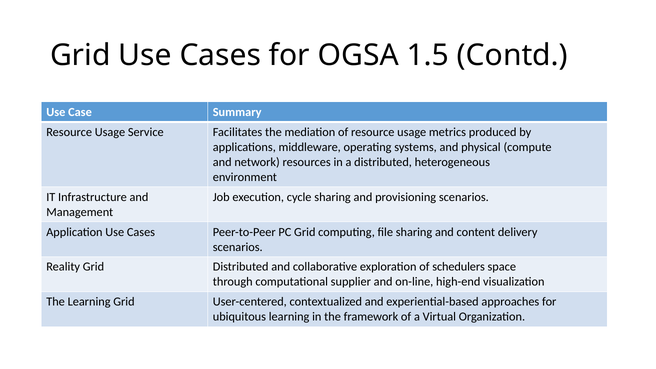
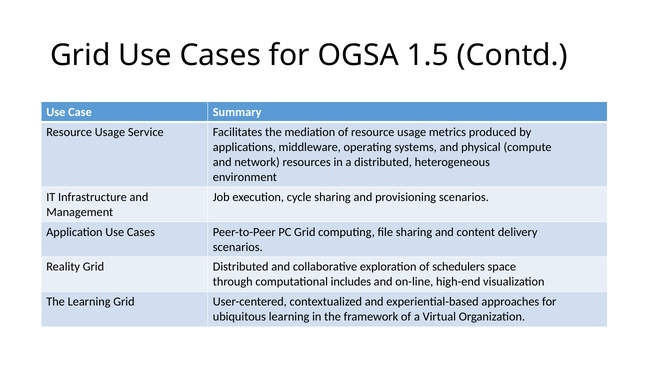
supplier: supplier -> includes
